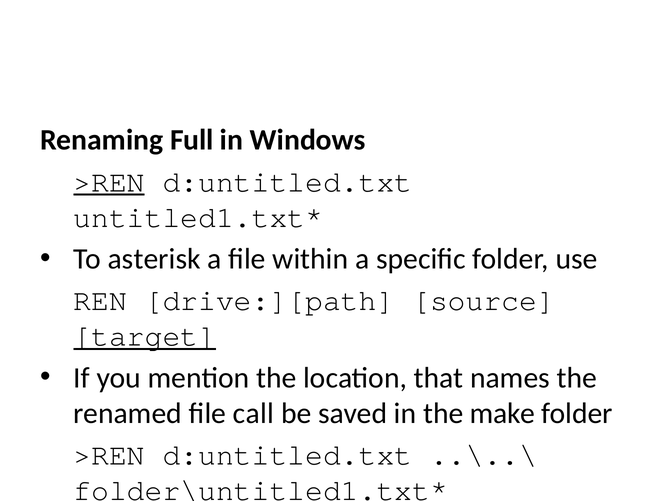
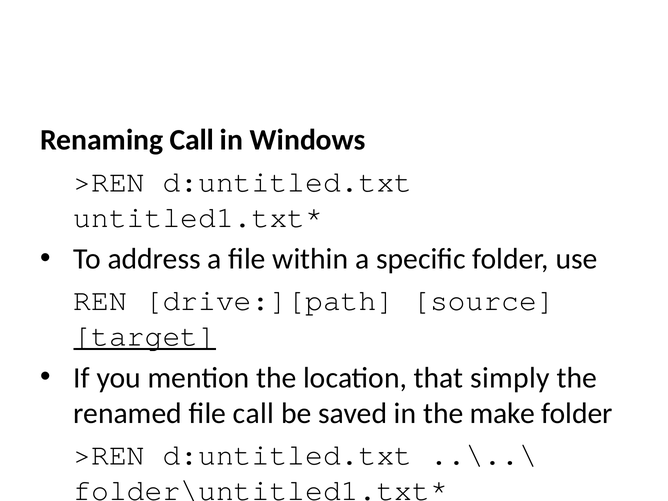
Renaming Full: Full -> Call
>REN at (109, 182) underline: present -> none
asterisk: asterisk -> address
names: names -> simply
